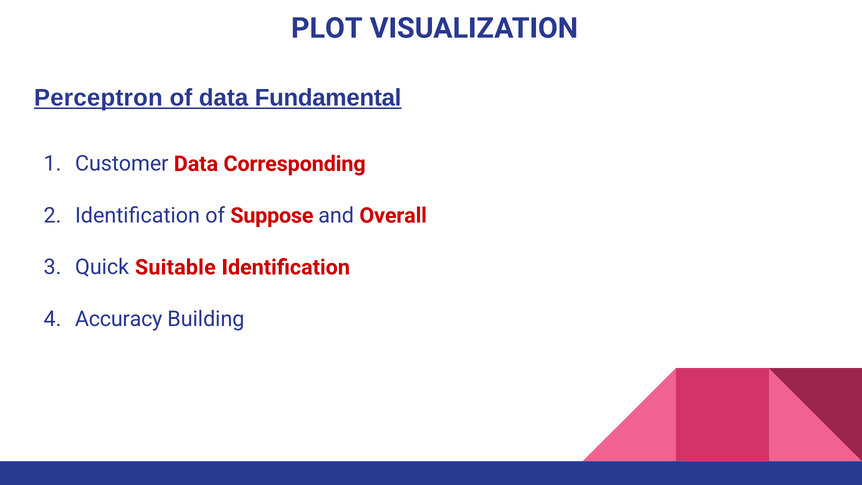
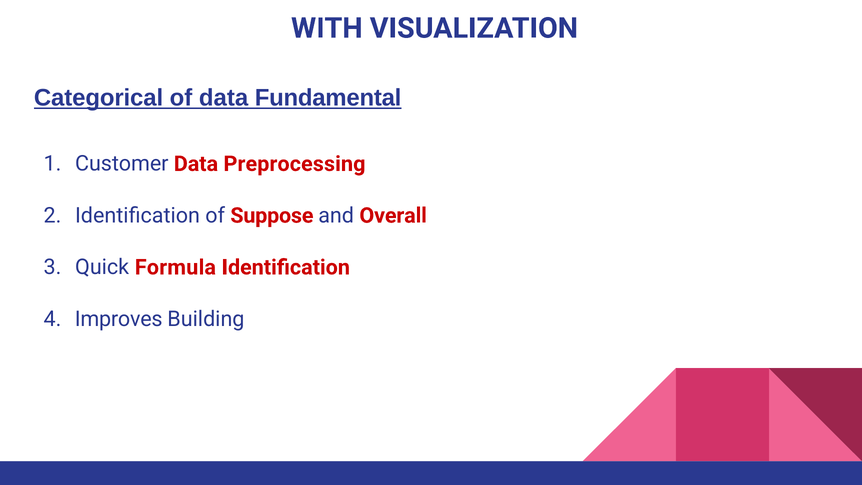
PLOT: PLOT -> WITH
Perceptron: Perceptron -> Categorical
Corresponding: Corresponding -> Preprocessing
Suitable: Suitable -> Formula
Accuracy: Accuracy -> Improves
